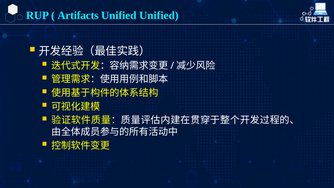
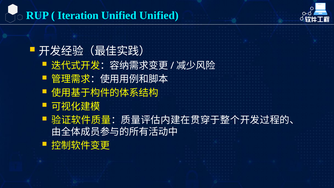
Artifacts: Artifacts -> Iteration
